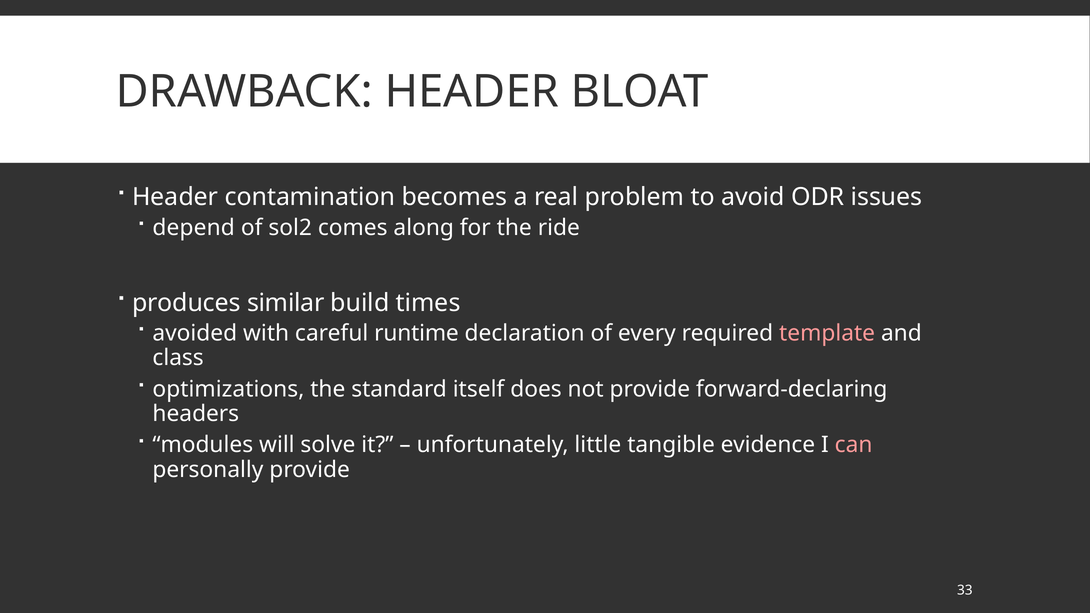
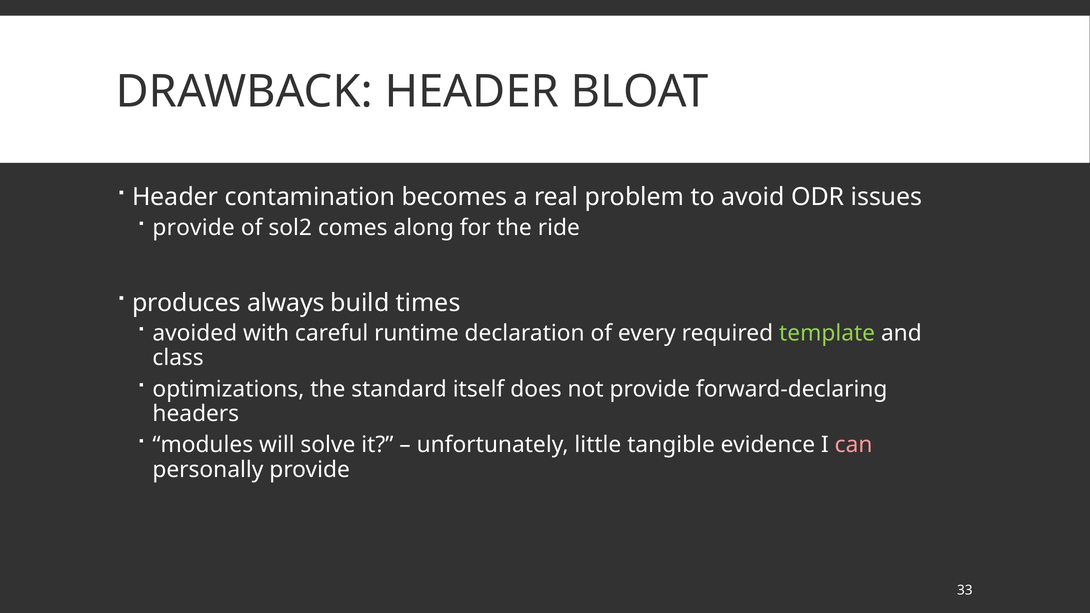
depend at (194, 228): depend -> provide
similar: similar -> always
template colour: pink -> light green
